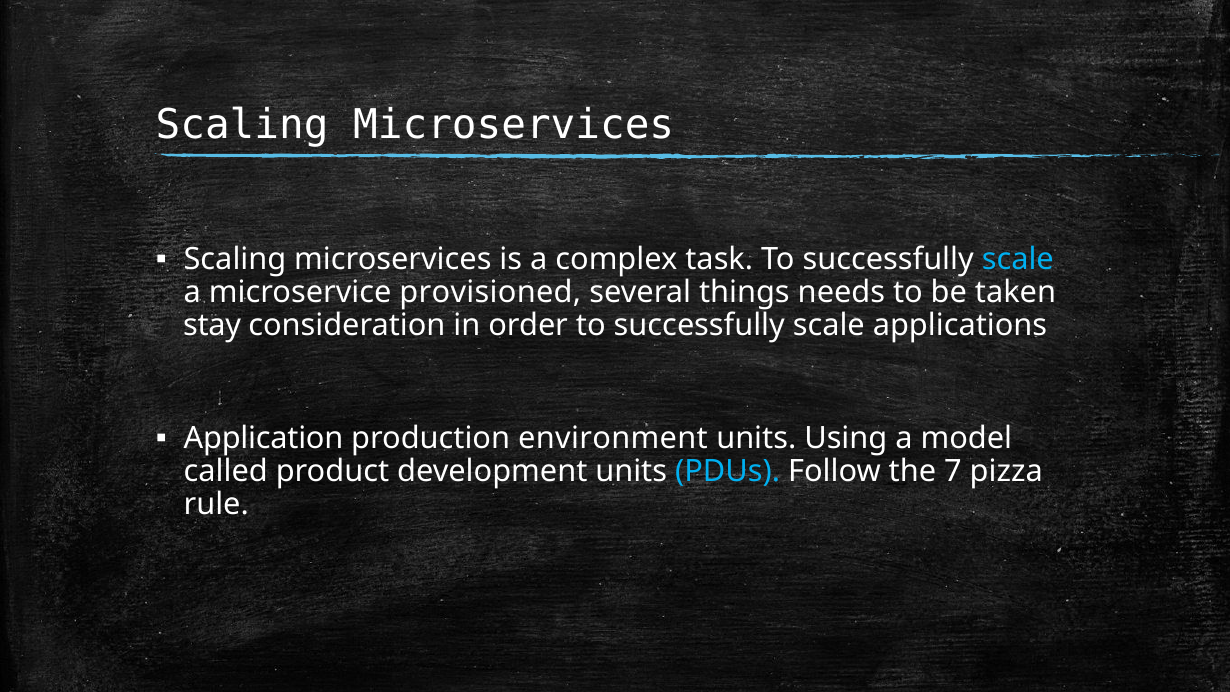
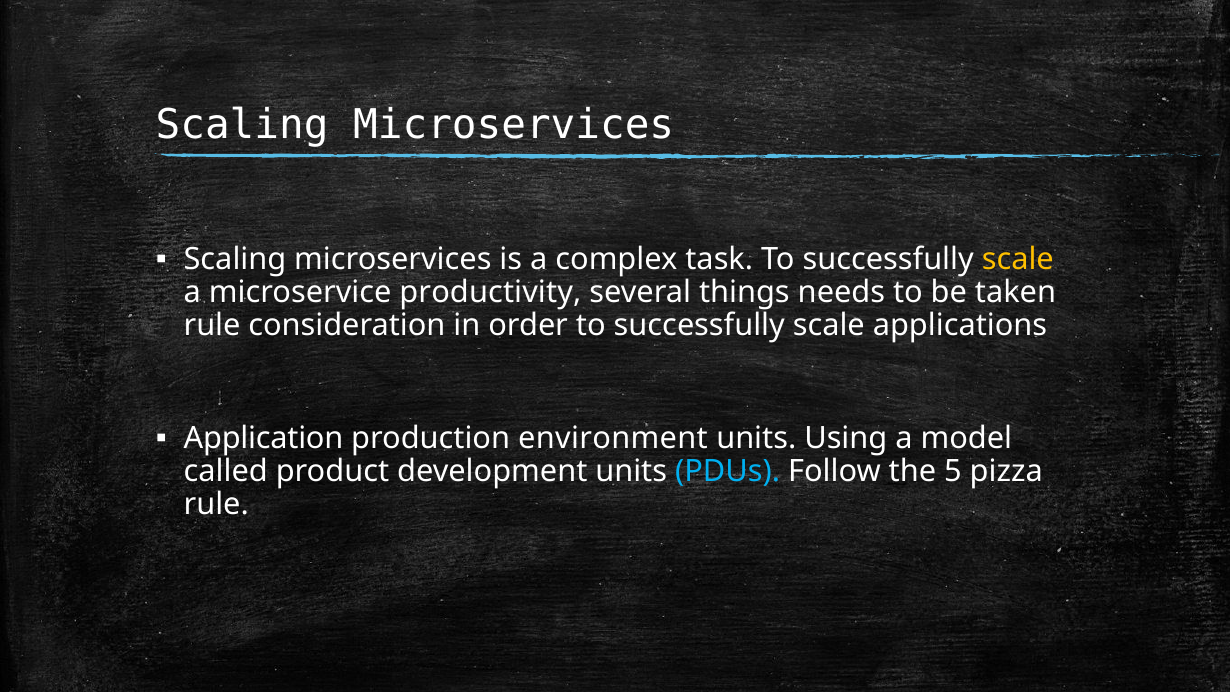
scale at (1018, 259) colour: light blue -> yellow
provisioned: provisioned -> productivity
stay at (212, 326): stay -> rule
7: 7 -> 5
